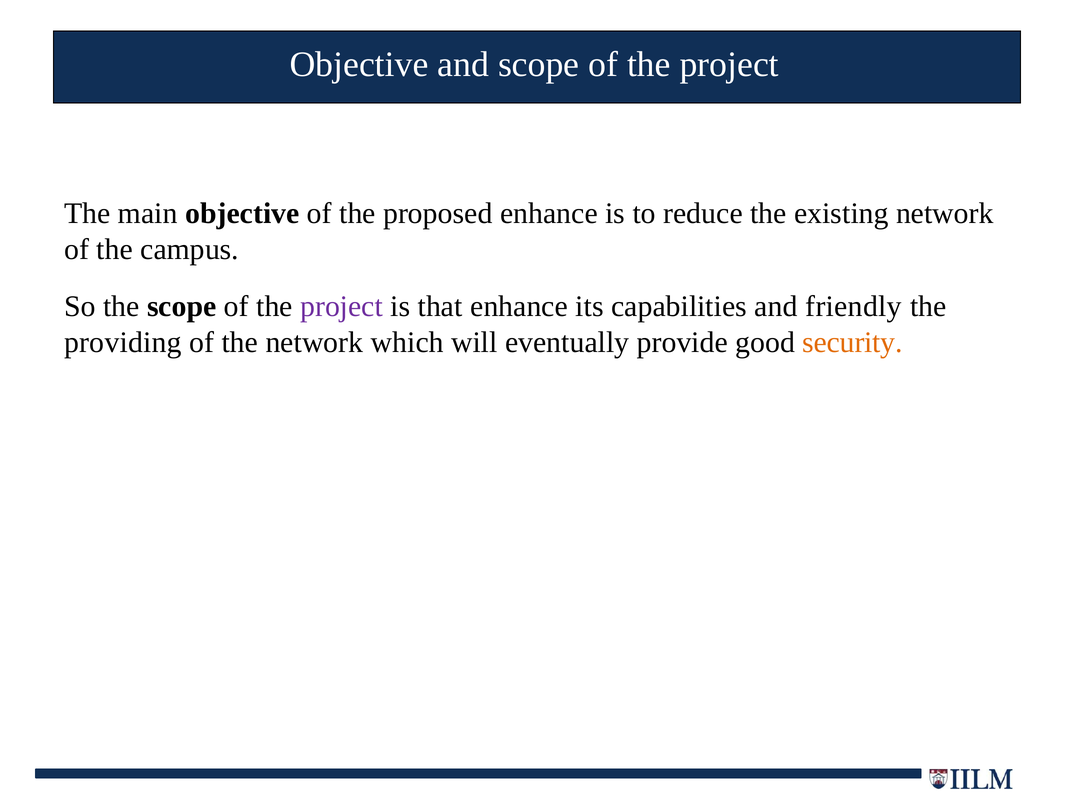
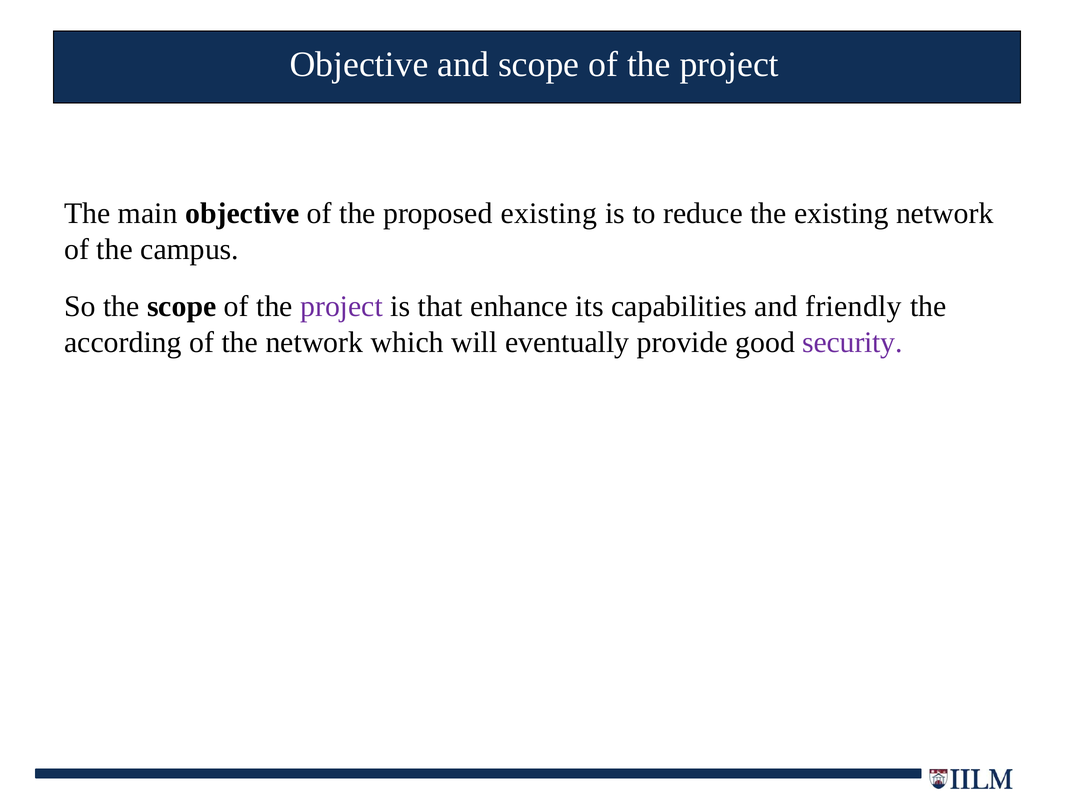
proposed enhance: enhance -> existing
providing: providing -> according
security colour: orange -> purple
